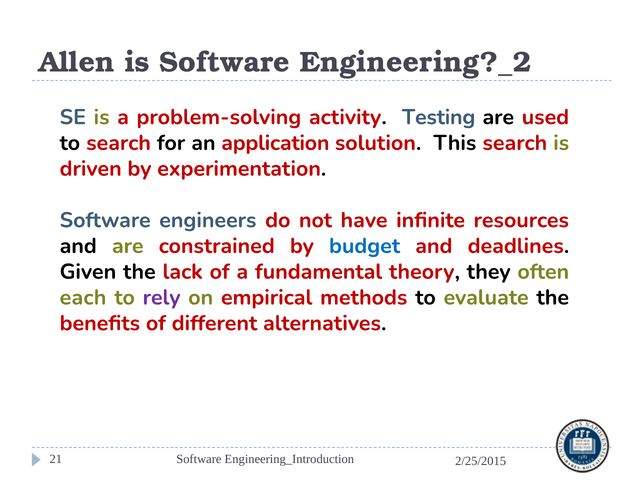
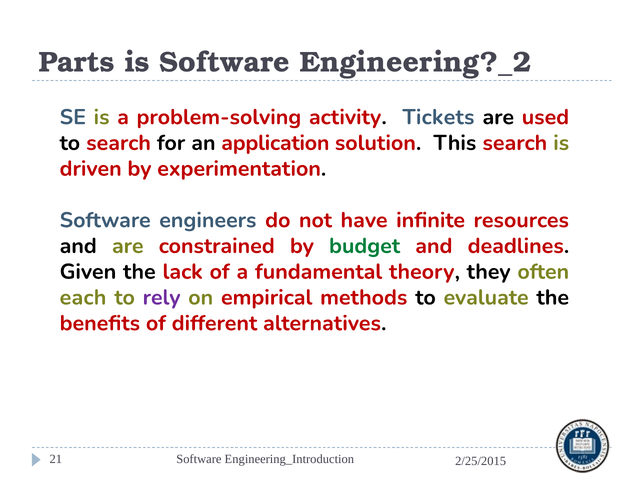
Allen: Allen -> Parts
Testing: Testing -> Tickets
budget colour: blue -> green
